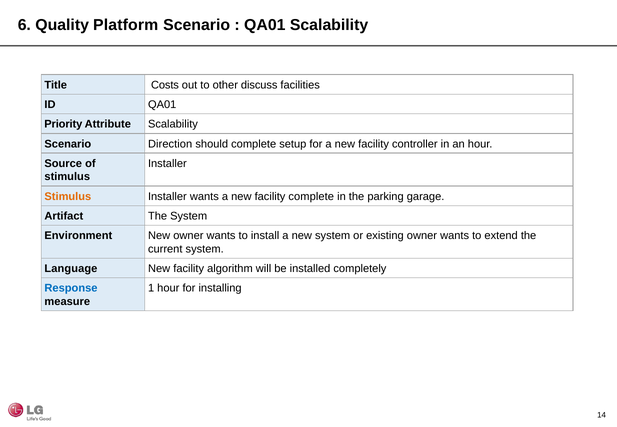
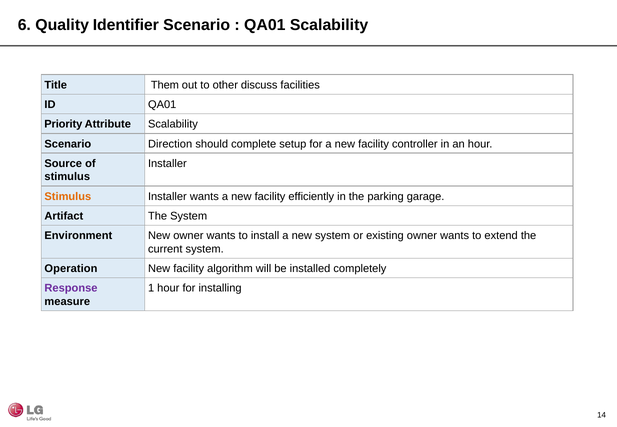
Platform: Platform -> Identifier
Costs: Costs -> Them
facility complete: complete -> efficiently
Language: Language -> Operation
Response colour: blue -> purple
